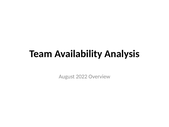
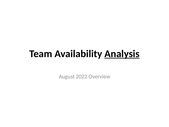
Analysis underline: none -> present
